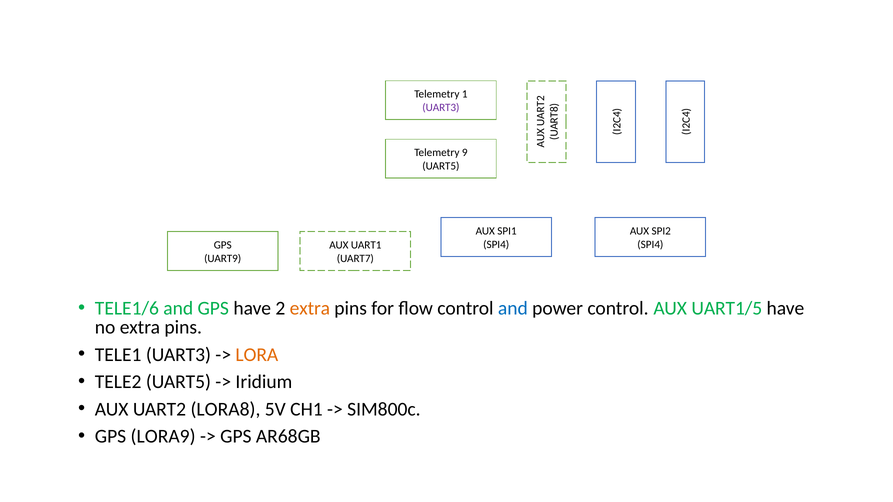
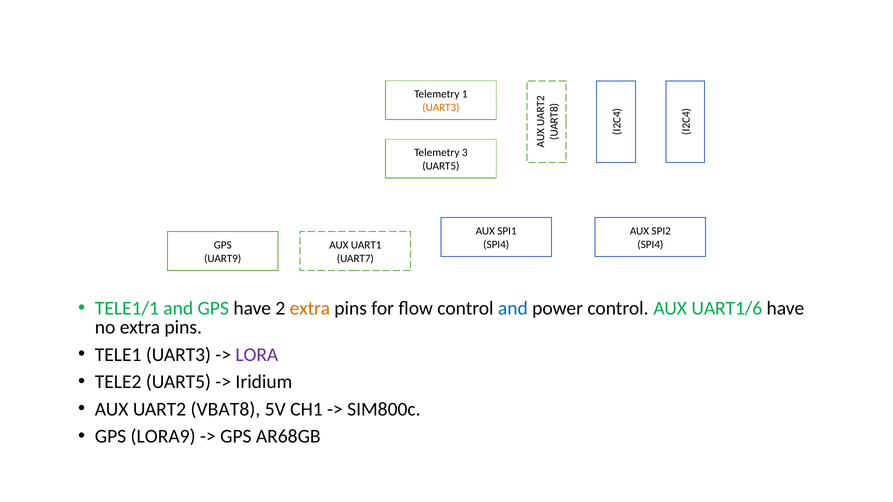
UART3 at (441, 108) colour: purple -> orange
9: 9 -> 3
TELE1/6: TELE1/6 -> TELE1/1
UART1/5: UART1/5 -> UART1/6
LORA colour: orange -> purple
LORA8: LORA8 -> VBAT8
